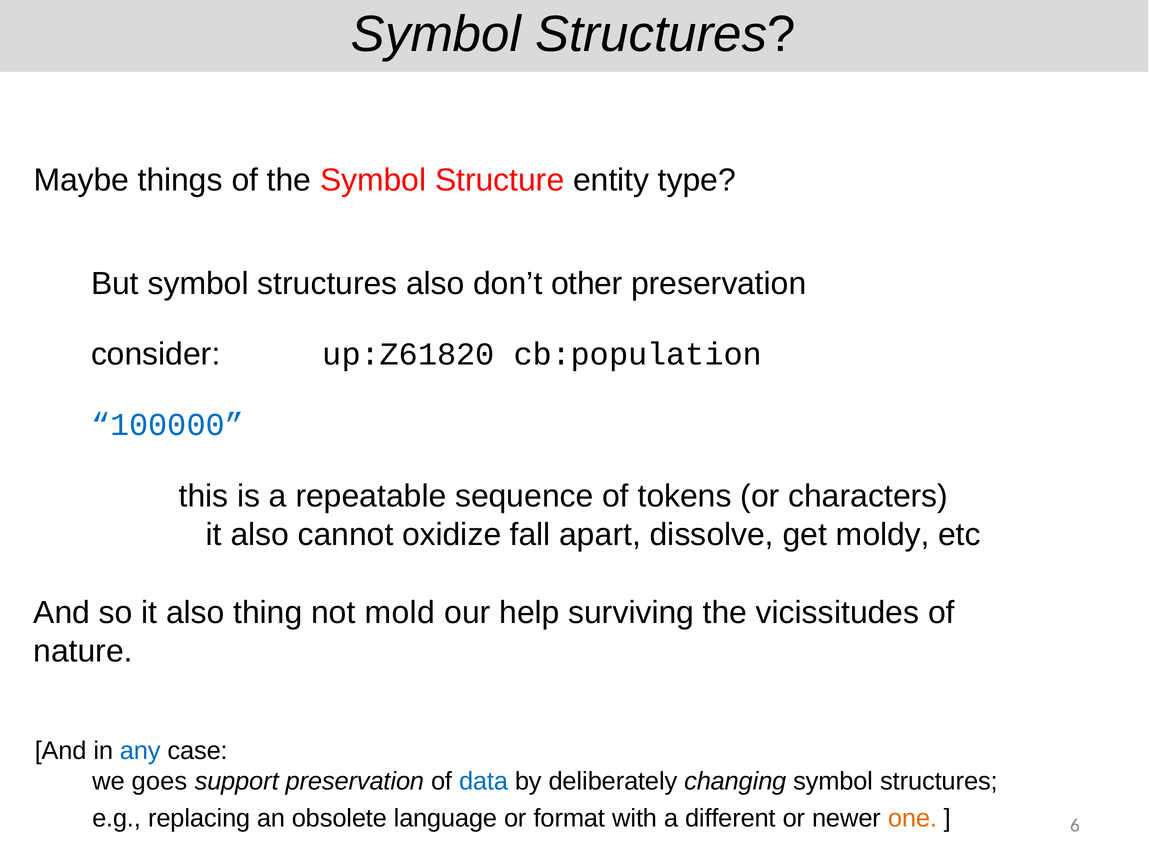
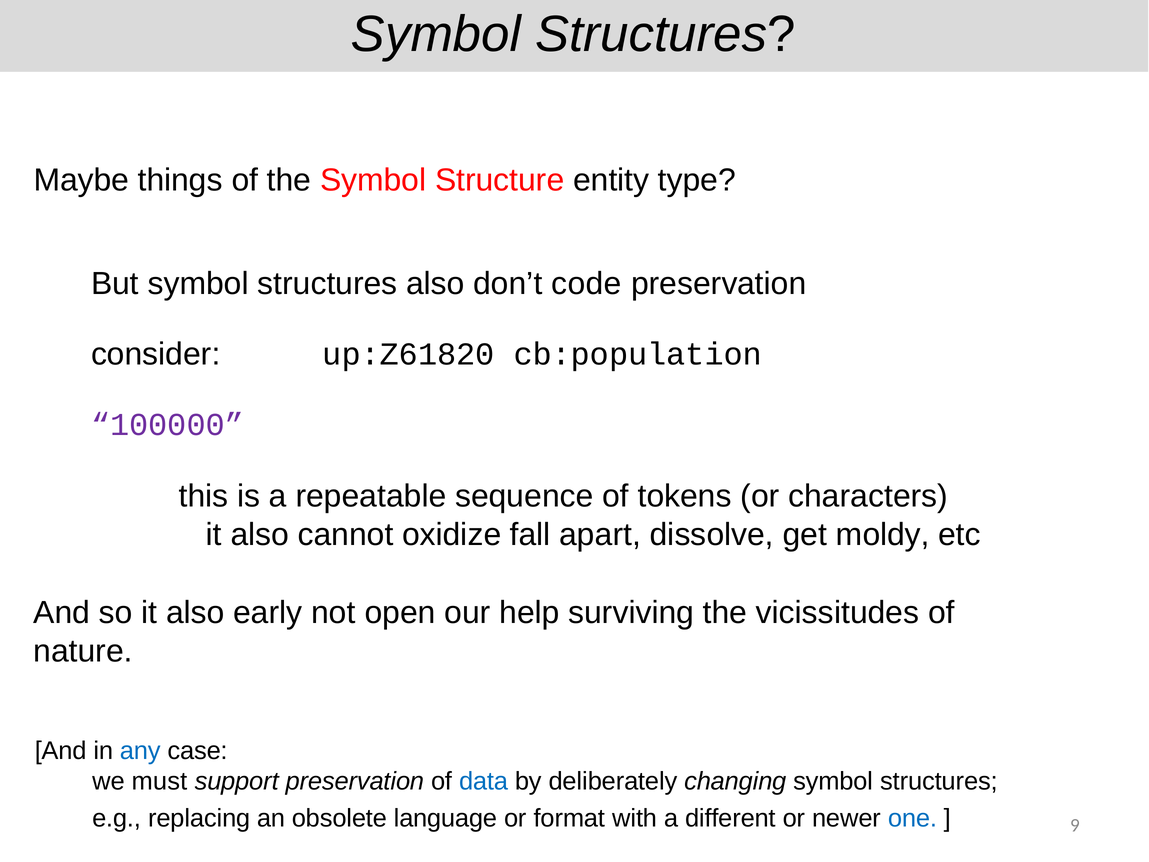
other: other -> code
100000 colour: blue -> purple
thing: thing -> early
mold: mold -> open
goes: goes -> must
one colour: orange -> blue
6: 6 -> 9
